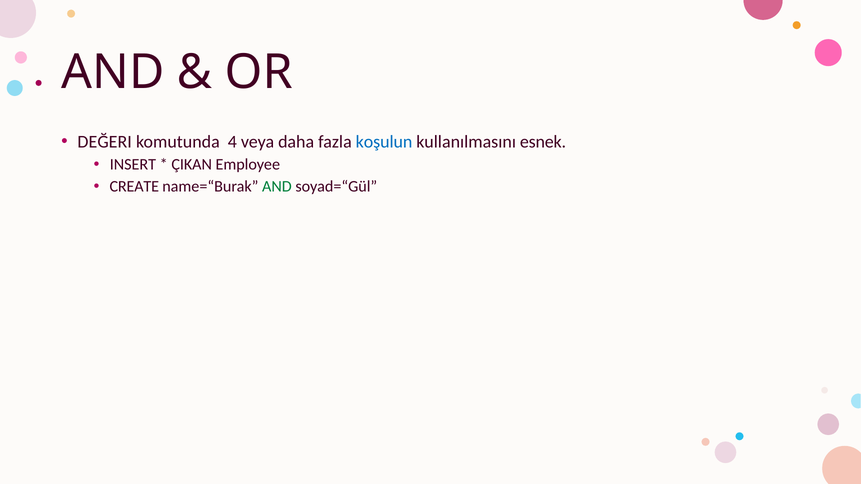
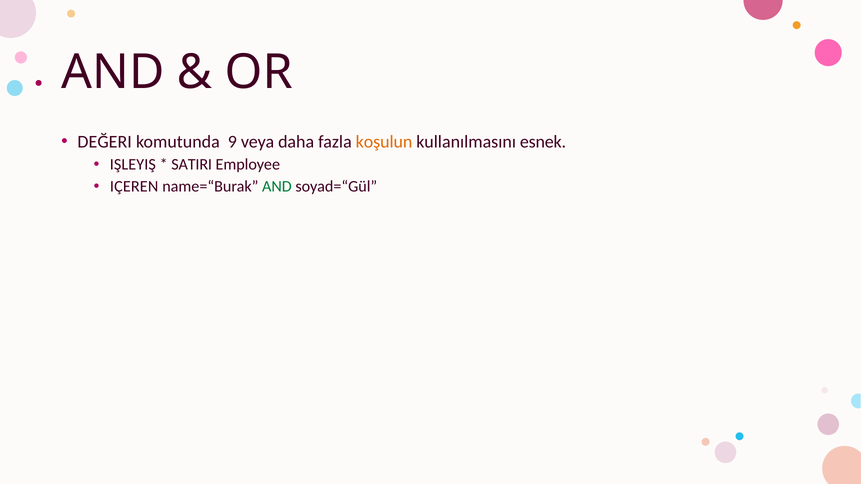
4: 4 -> 9
koşulun colour: blue -> orange
INSERT: INSERT -> IŞLEYIŞ
ÇIKAN: ÇIKAN -> SATIRI
CREATE: CREATE -> IÇEREN
